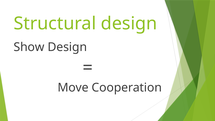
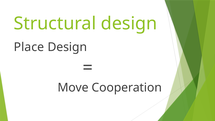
Show: Show -> Place
